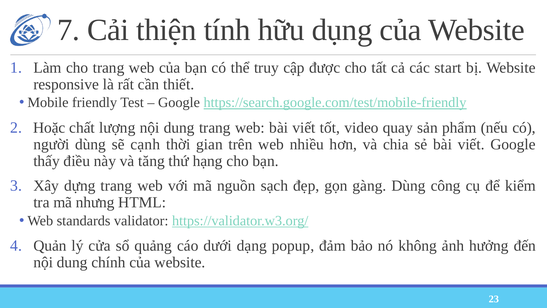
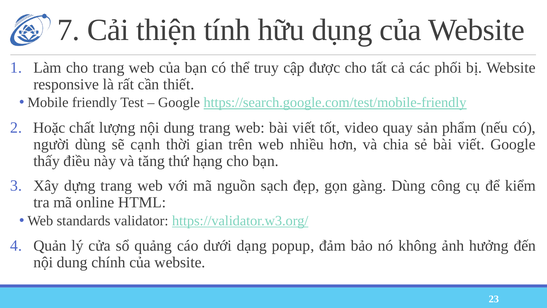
start: start -> phối
nhưng: nhưng -> online
